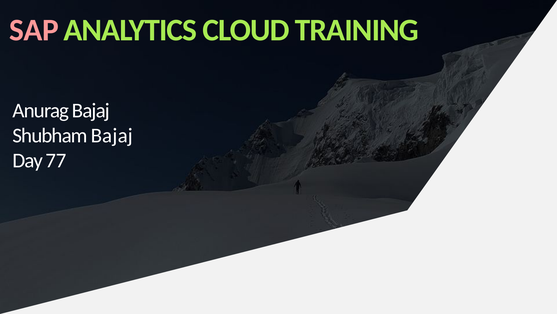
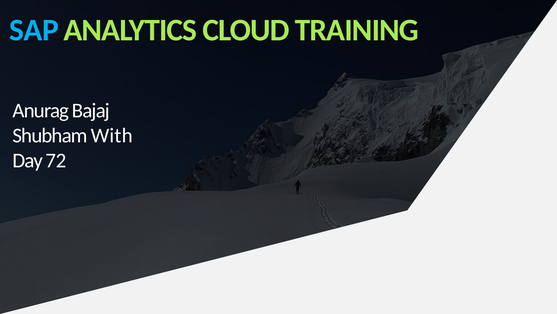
SAP colour: pink -> light blue
Shubham Bajaj: Bajaj -> With
77: 77 -> 72
